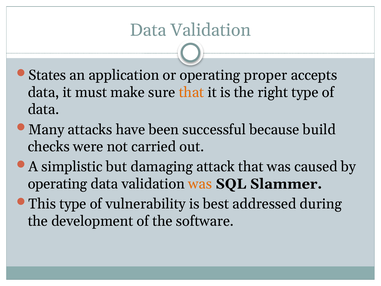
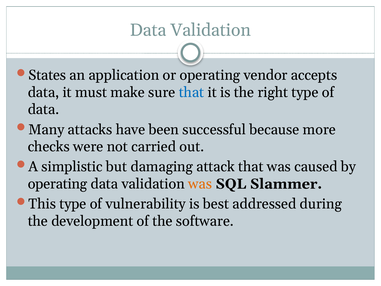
proper: proper -> vendor
that at (191, 92) colour: orange -> blue
build: build -> more
